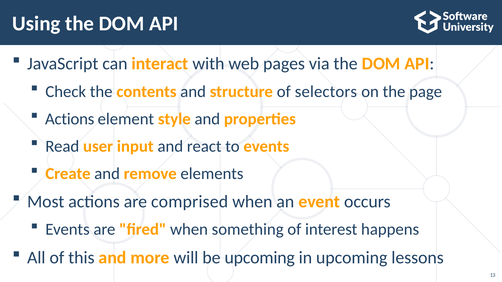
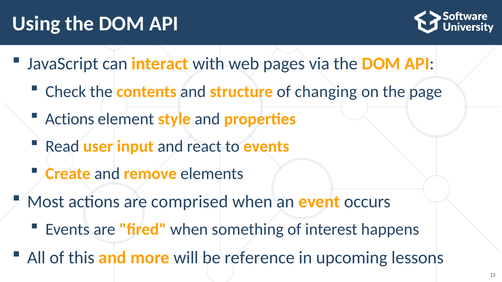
selectors: selectors -> changing
be upcoming: upcoming -> reference
